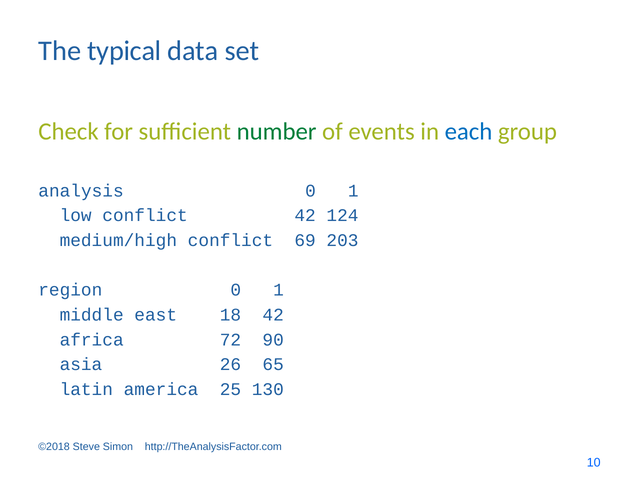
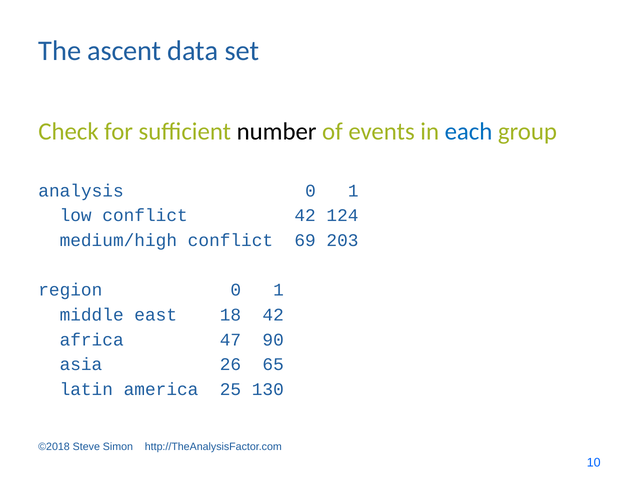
typical: typical -> ascent
number colour: green -> black
72: 72 -> 47
